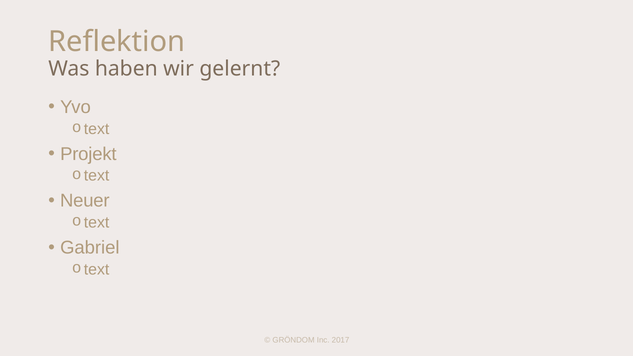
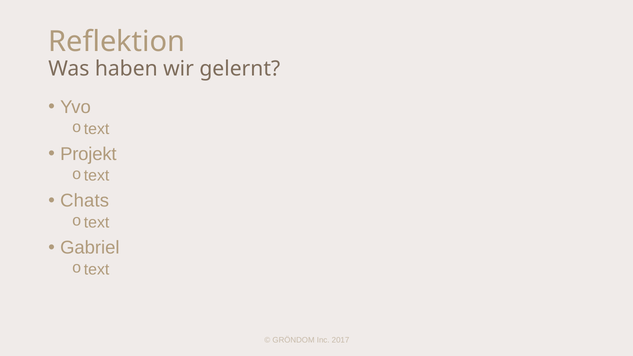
Neuer: Neuer -> Chats
